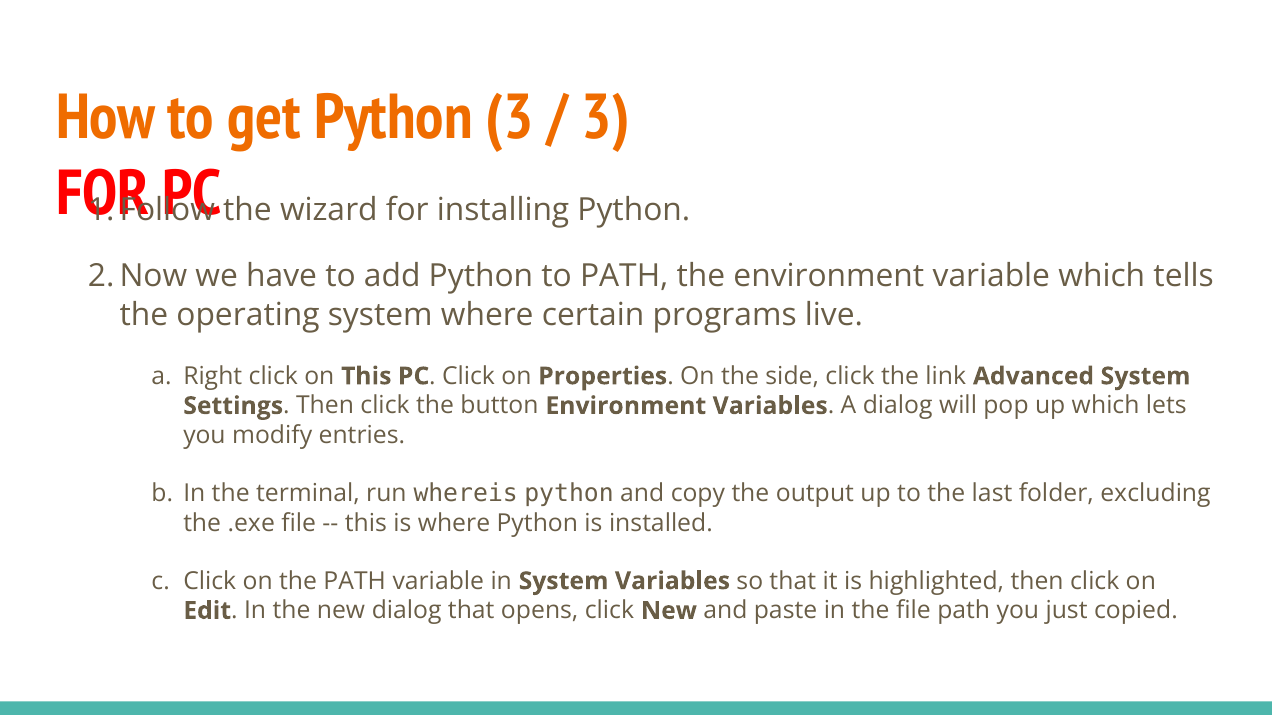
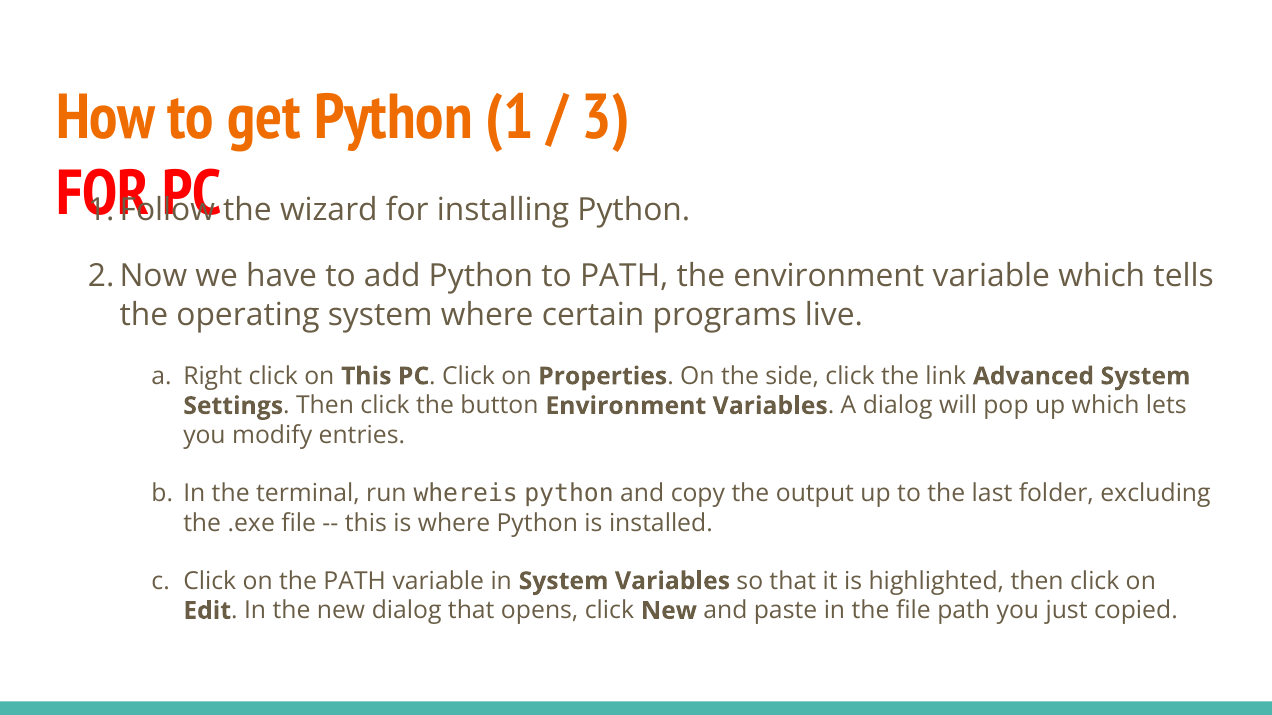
Python 3: 3 -> 1
